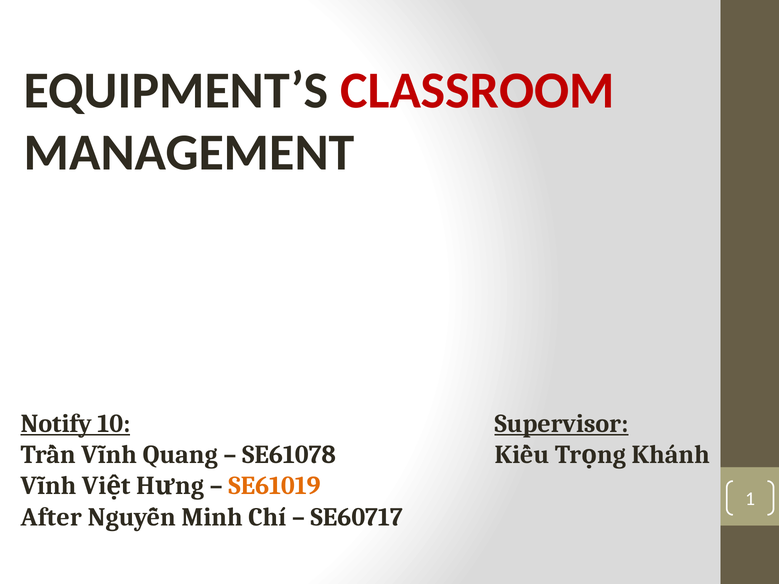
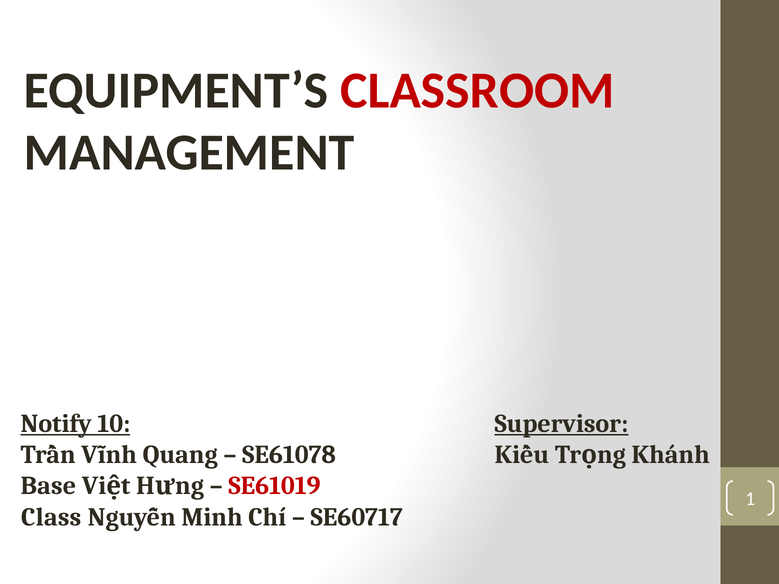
Vĩnh at (48, 486): Vĩnh -> Base
SE61019 colour: orange -> red
After: After -> Class
